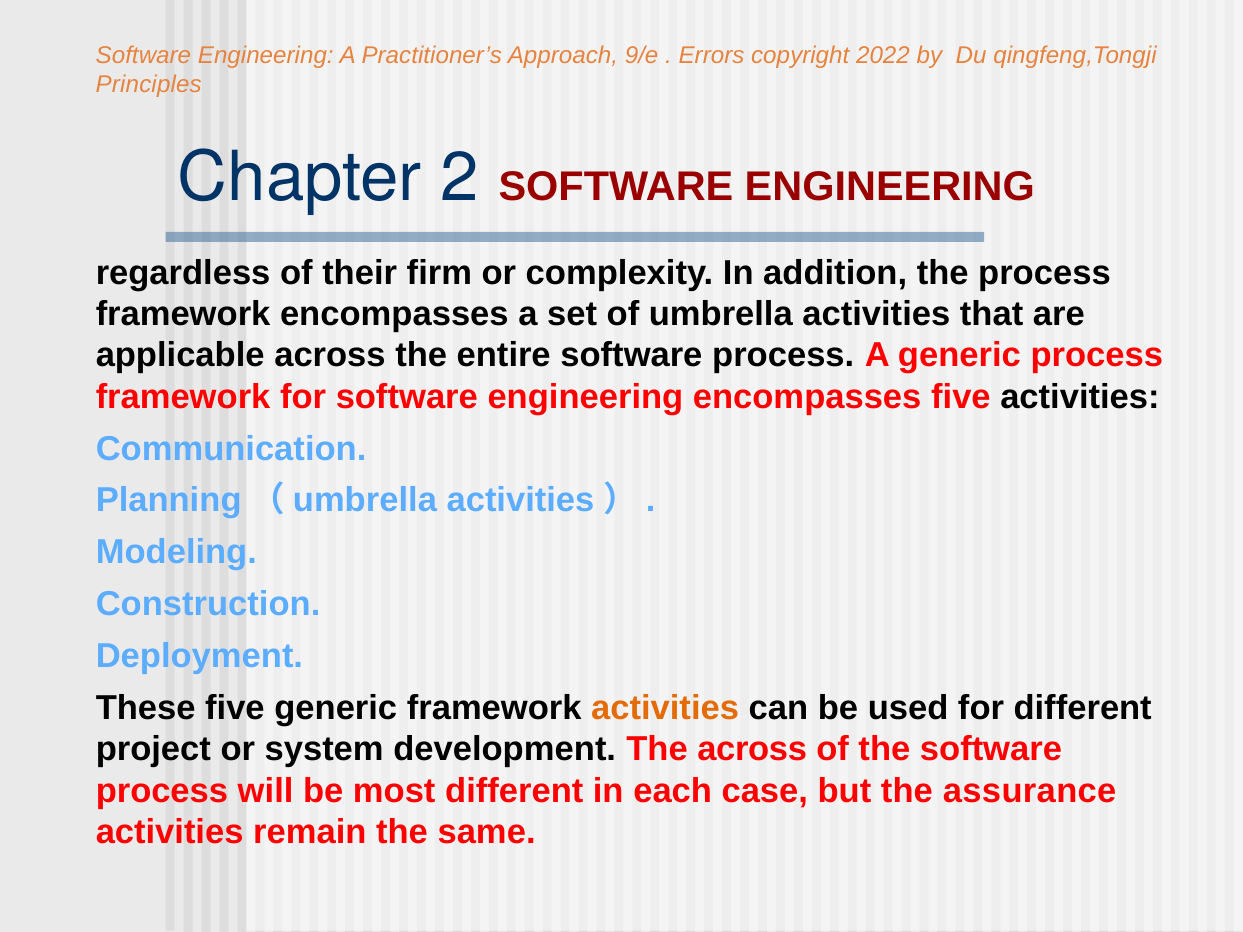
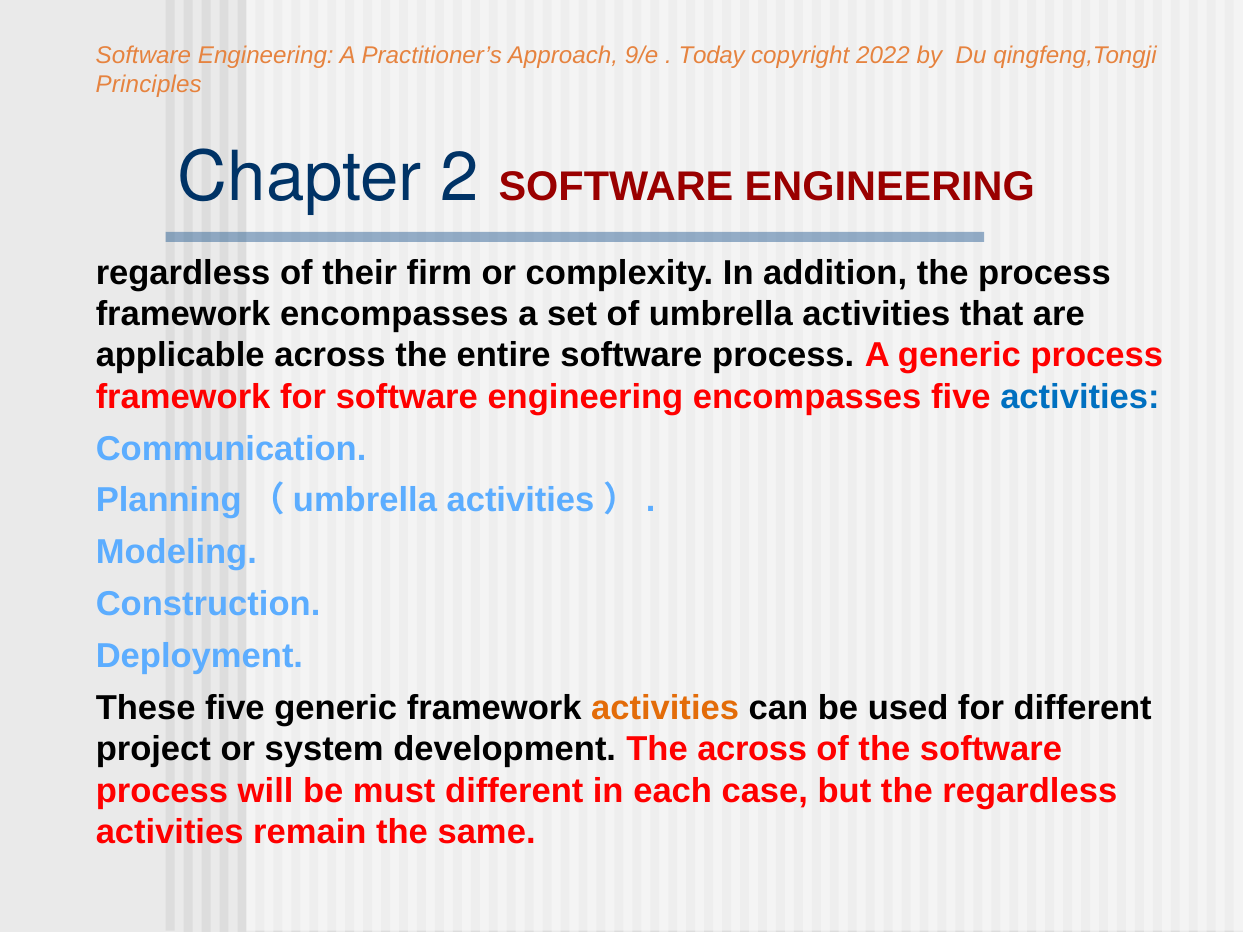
Errors: Errors -> Today
activities at (1080, 397) colour: black -> blue
most: most -> must
the assurance: assurance -> regardless
